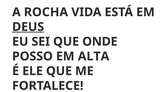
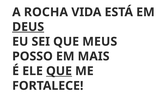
ONDE: ONDE -> MEUS
ALTA: ALTA -> MAIS
QUE at (59, 71) underline: none -> present
